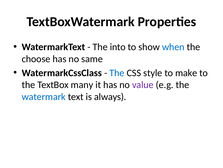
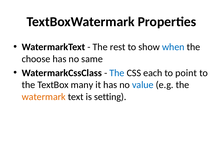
into: into -> rest
style: style -> each
make: make -> point
value colour: purple -> blue
watermark colour: blue -> orange
always: always -> setting
